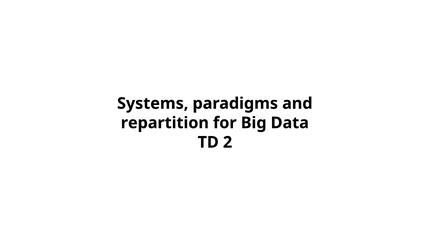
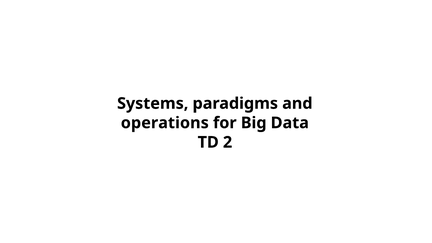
repartition: repartition -> operations
